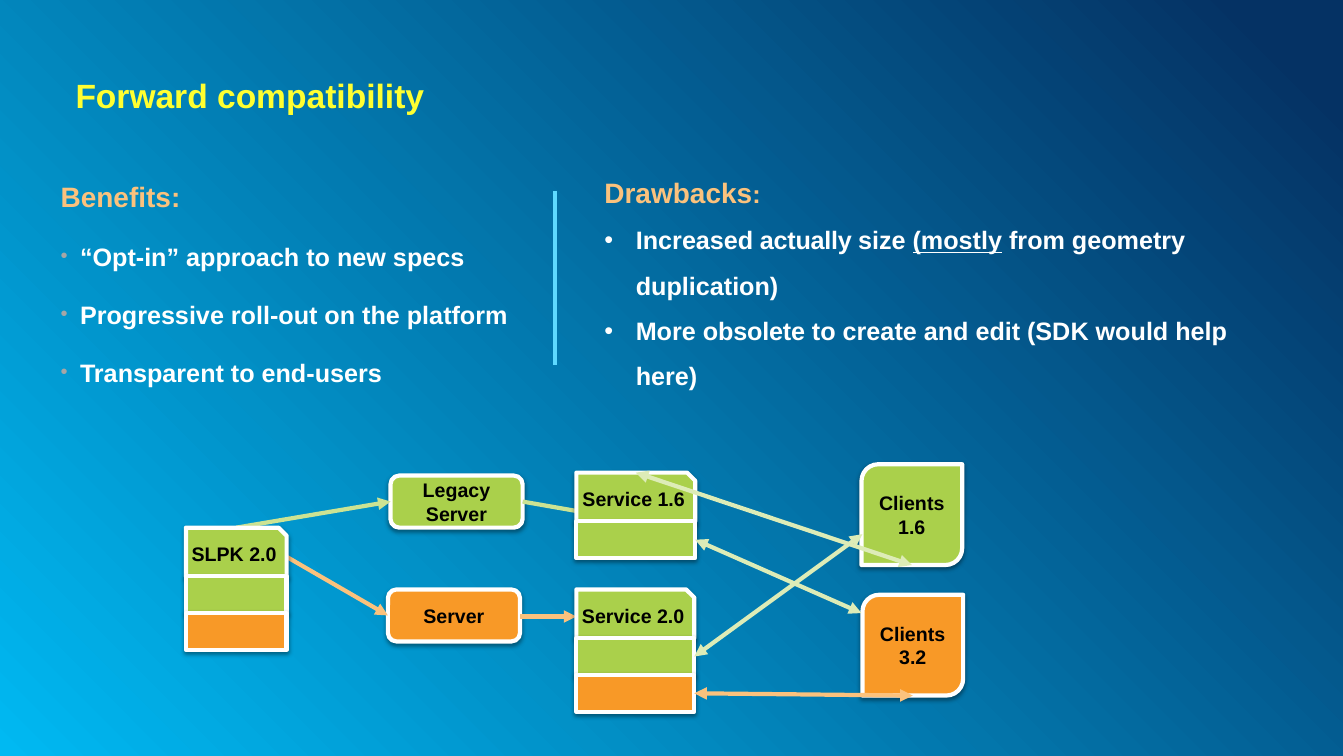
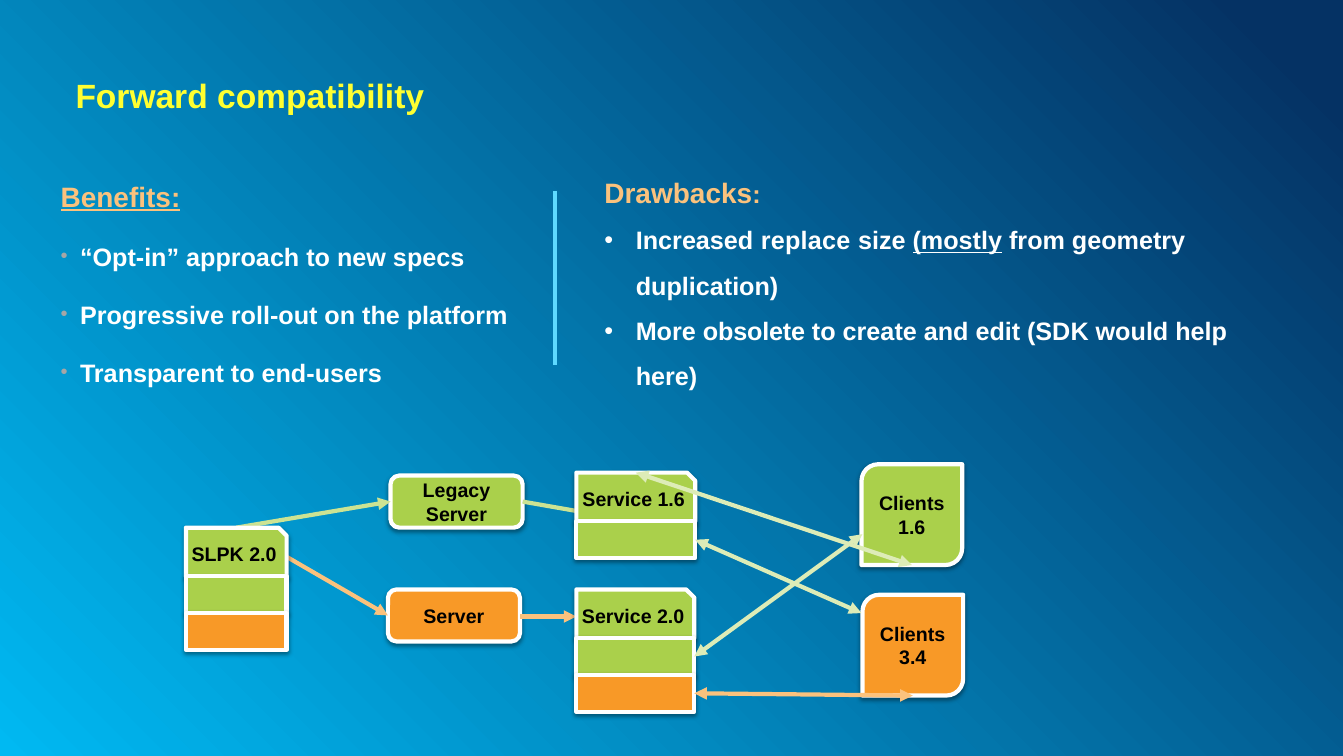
Benefits underline: none -> present
actually: actually -> replace
3.2: 3.2 -> 3.4
